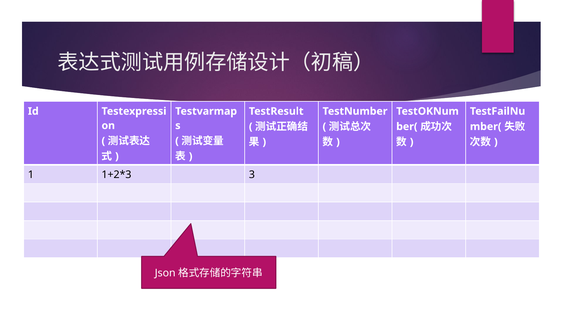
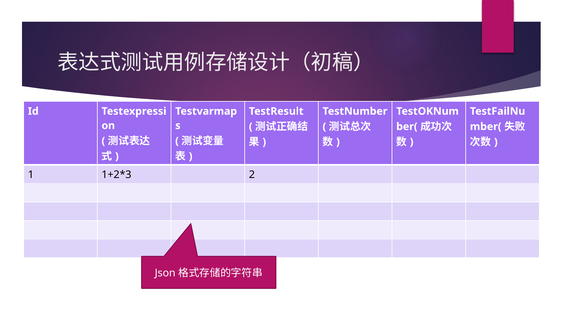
3: 3 -> 2
